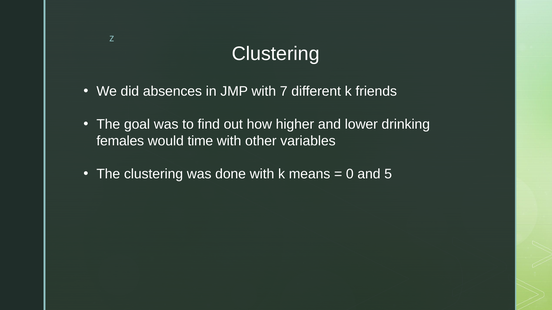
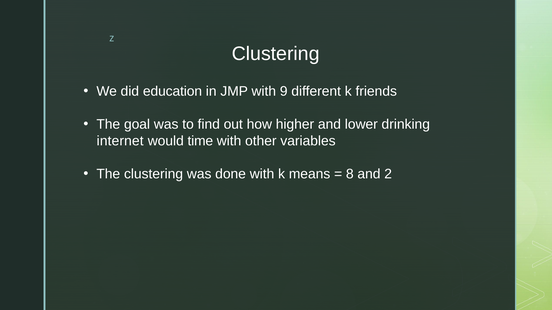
absences: absences -> education
7: 7 -> 9
females: females -> internet
0: 0 -> 8
5: 5 -> 2
